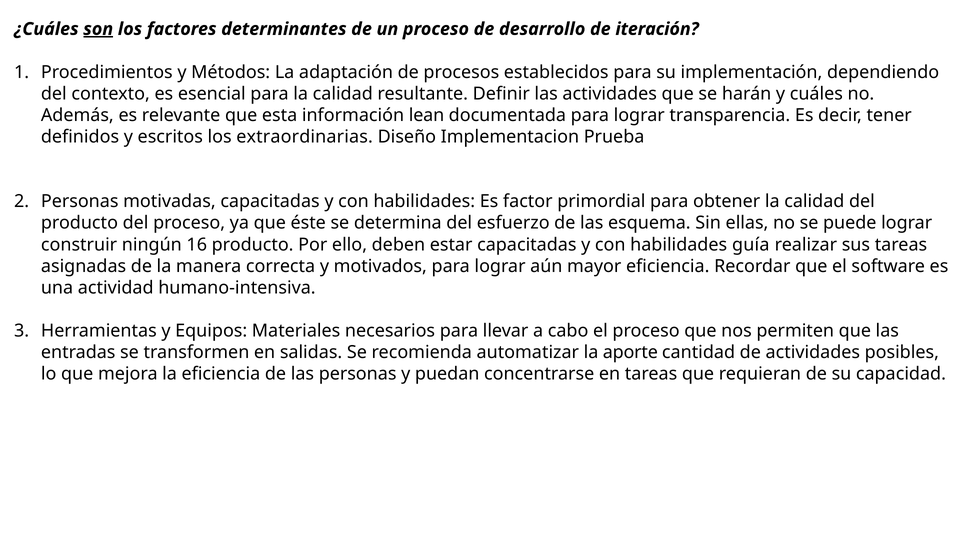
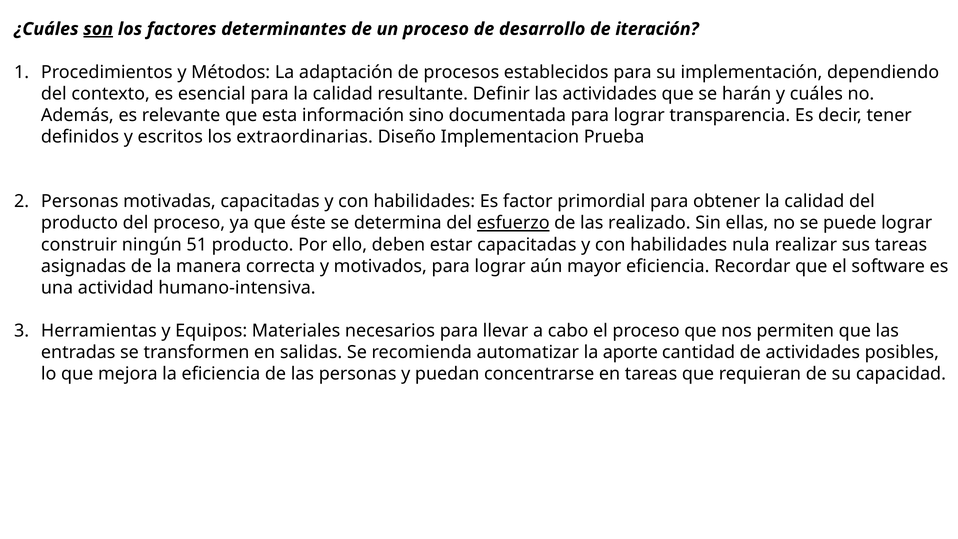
lean: lean -> sino
esfuerzo underline: none -> present
esquema: esquema -> realizado
16: 16 -> 51
guía: guía -> nula
